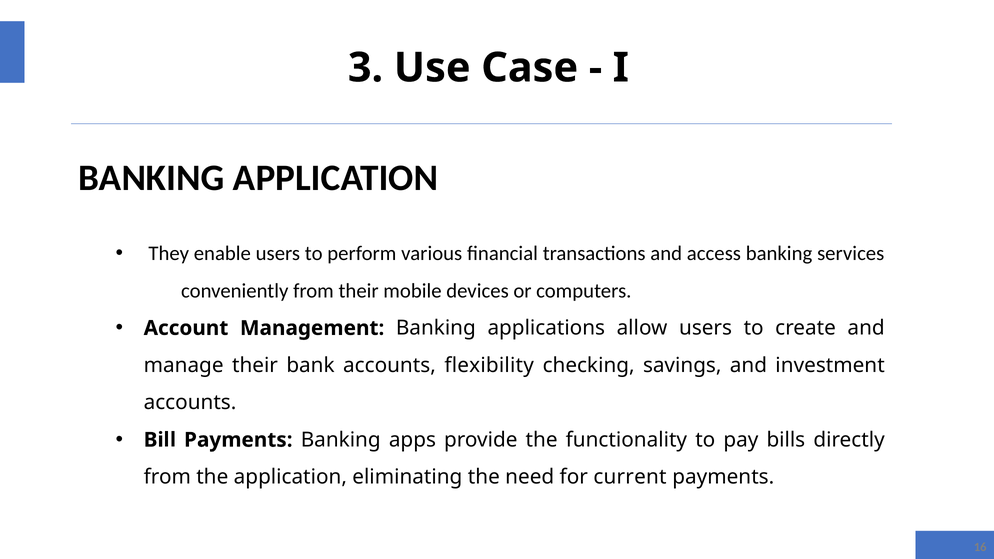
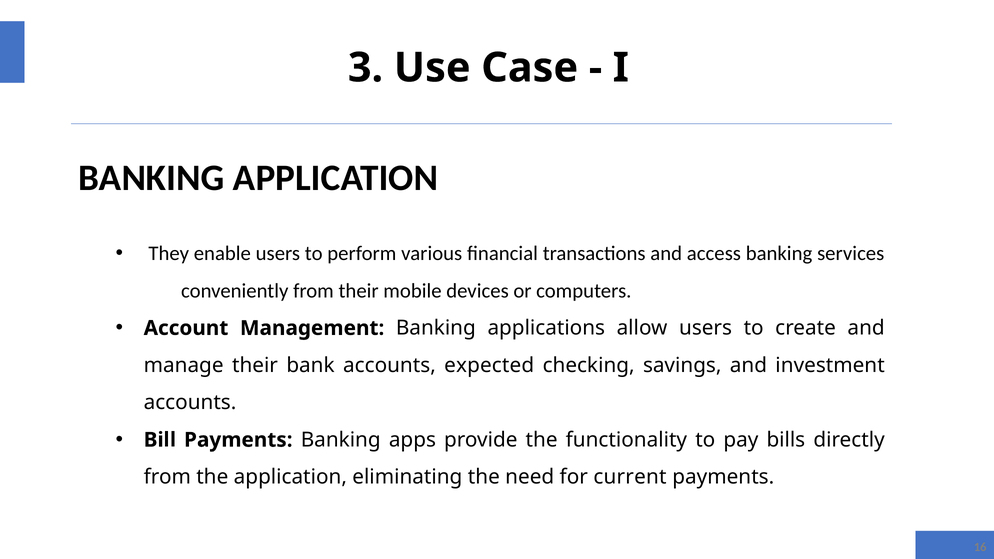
flexibility: flexibility -> expected
